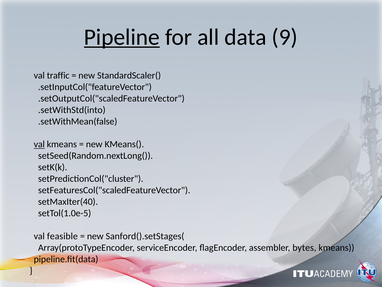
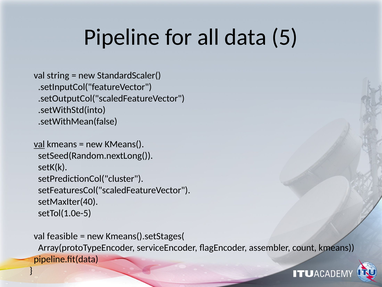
Pipeline underline: present -> none
9: 9 -> 5
traffic: traffic -> string
Sanford().setStages(: Sanford().setStages( -> Kmeans().setStages(
bytes: bytes -> count
